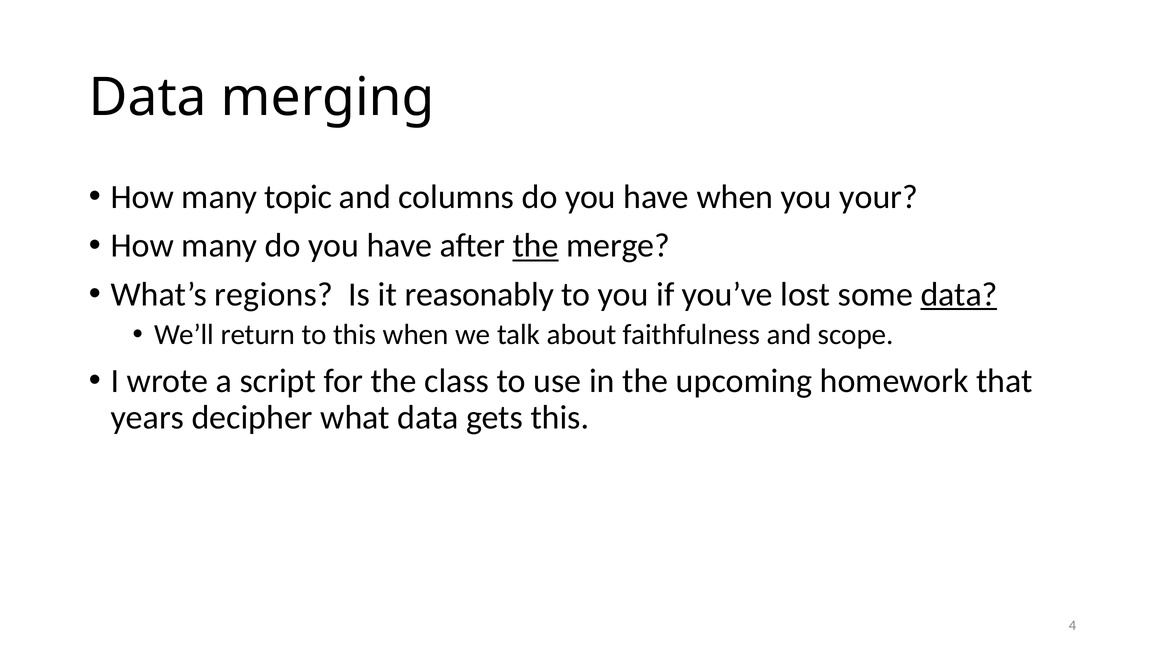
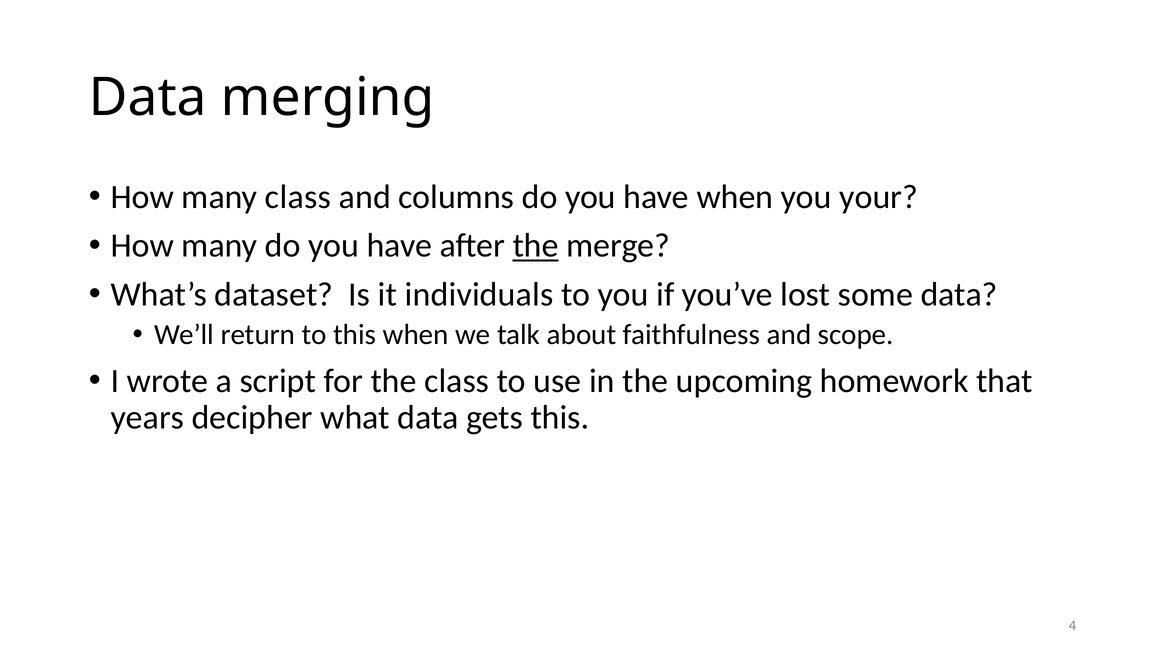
many topic: topic -> class
regions: regions -> dataset
reasonably: reasonably -> individuals
data at (959, 295) underline: present -> none
